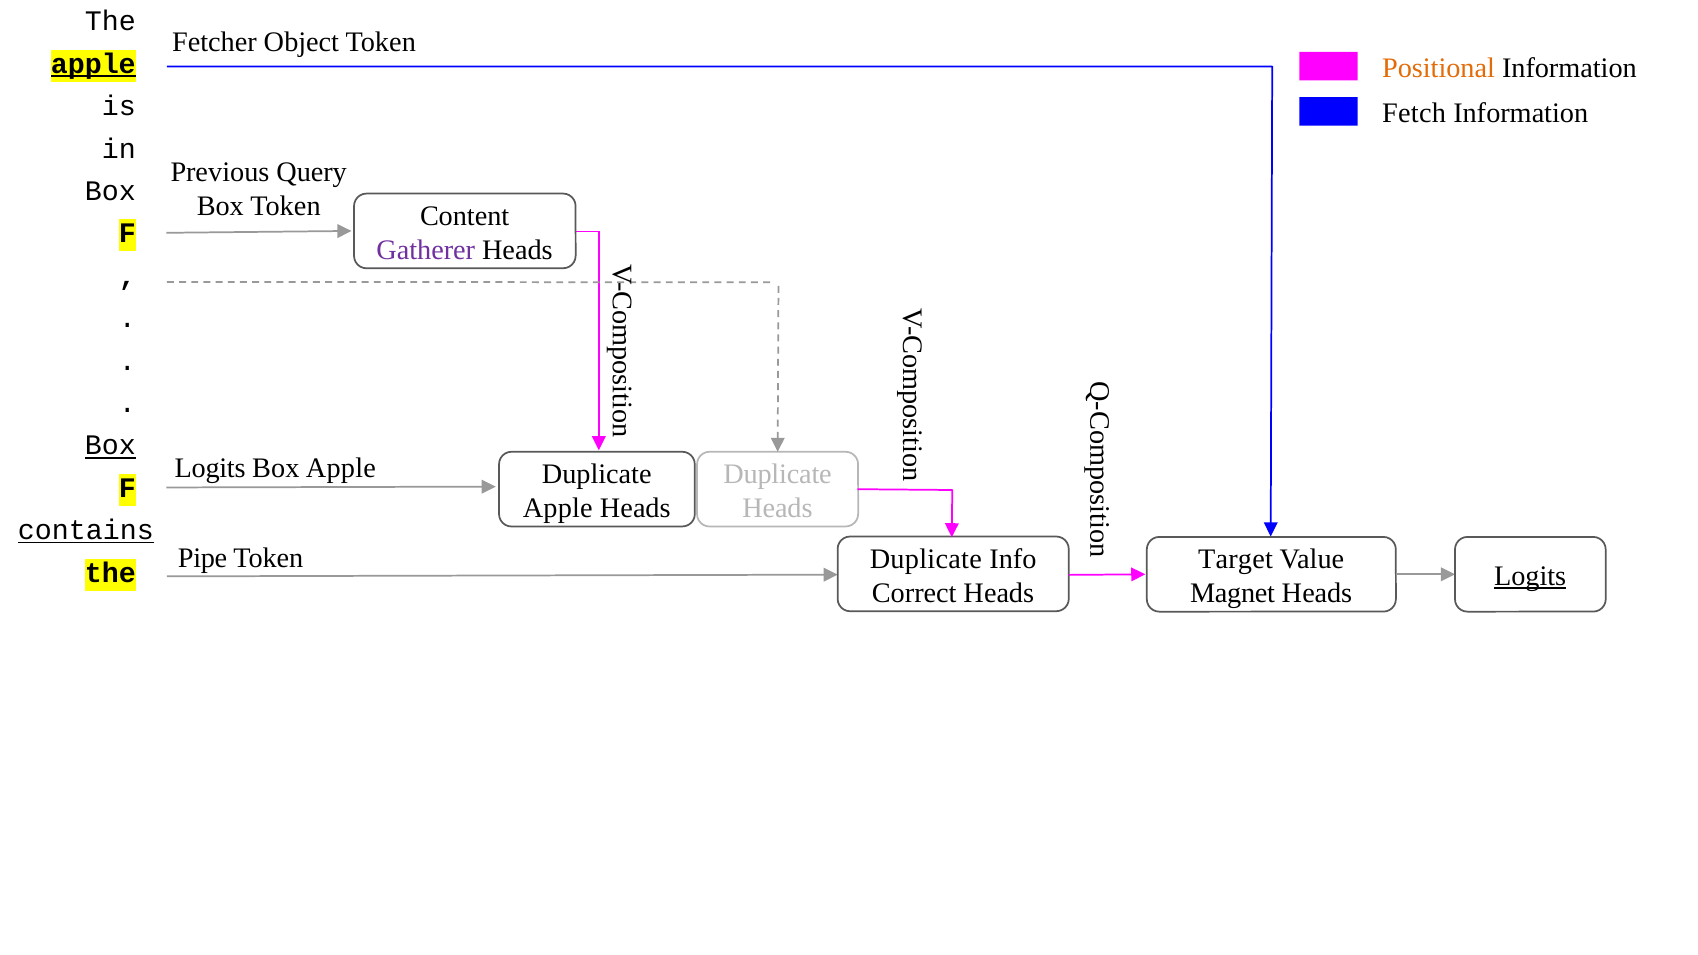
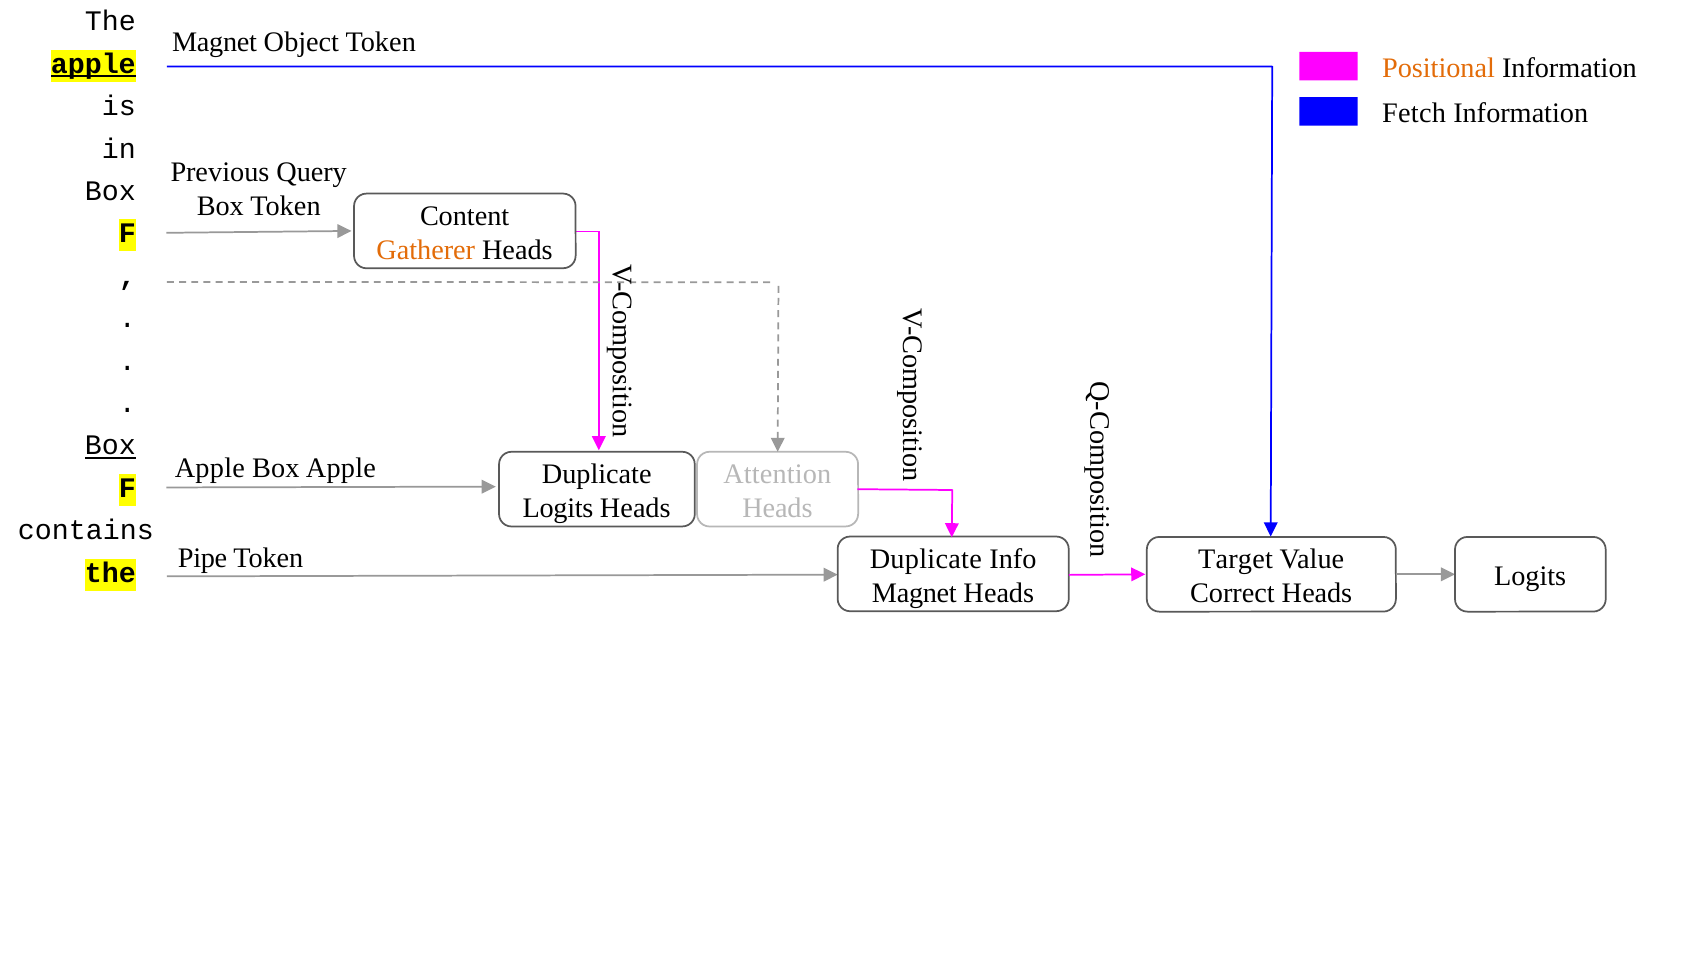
Fetcher at (214, 43): Fetcher -> Magnet
Gatherer colour: purple -> orange
Logits at (210, 468): Logits -> Apple
Duplicate at (778, 474): Duplicate -> Attention
Apple at (558, 508): Apple -> Logits
contains underline: present -> none
Logits at (1530, 576) underline: present -> none
Correct at (914, 593): Correct -> Magnet
Magnet: Magnet -> Correct
